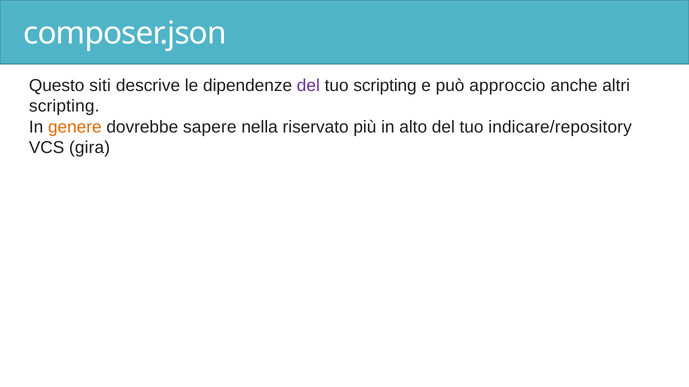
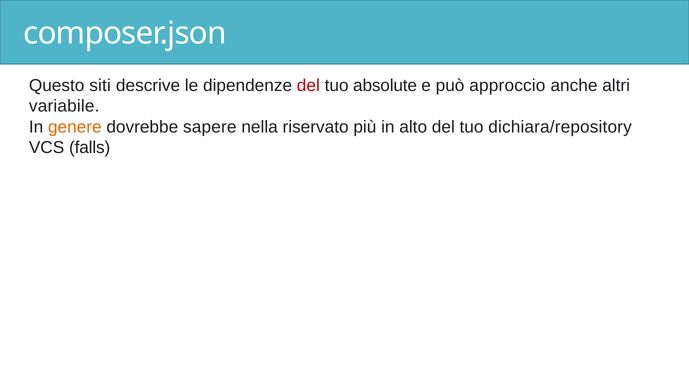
del at (308, 86) colour: purple -> red
tuo scripting: scripting -> absolute
scripting at (64, 106): scripting -> variabile
indicare/repository: indicare/repository -> dichiara/repository
gira: gira -> falls
